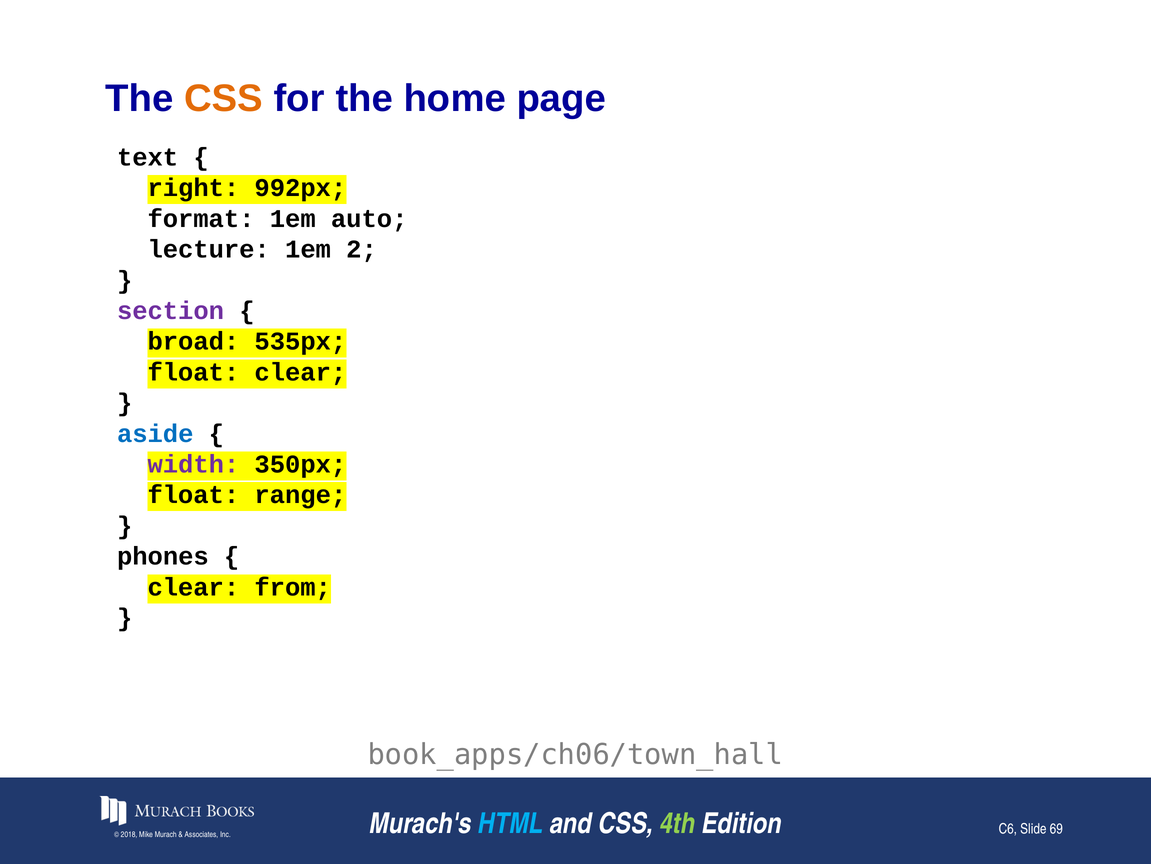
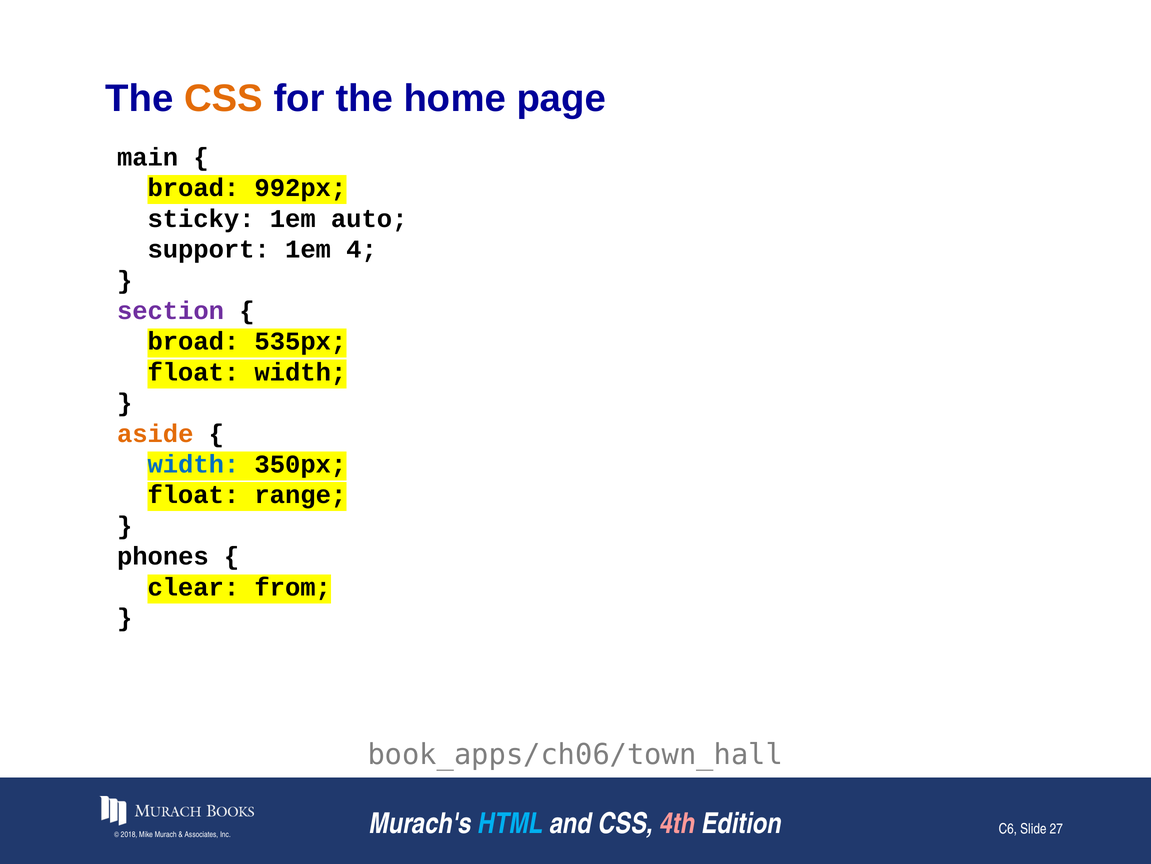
text: text -> main
right at (193, 188): right -> broad
format: format -> sticky
lecture: lecture -> support
2: 2 -> 4
float clear: clear -> width
aside colour: blue -> orange
width at (193, 464) colour: purple -> blue
4th colour: light green -> pink
69: 69 -> 27
